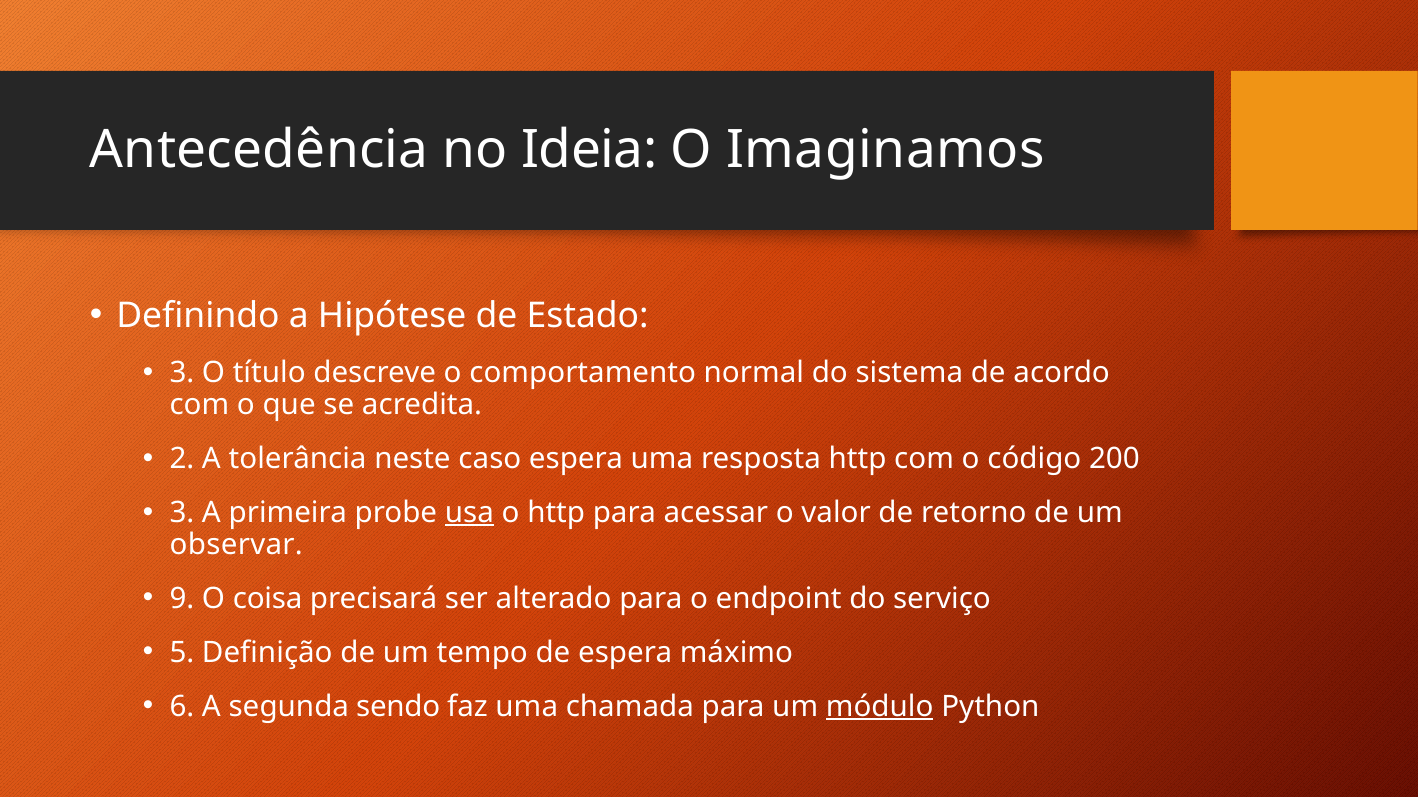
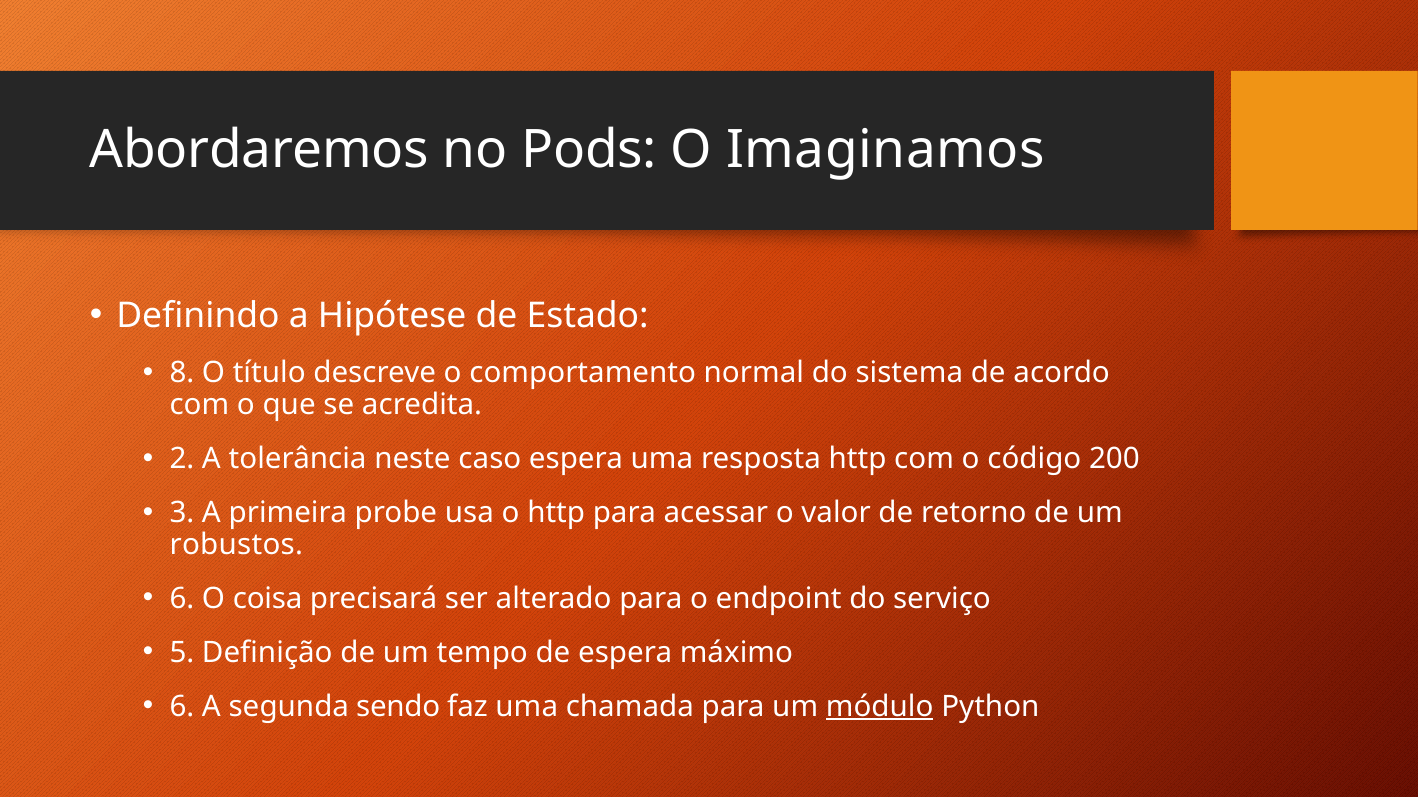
Antecedência: Antecedência -> Abordaremos
Ideia: Ideia -> Pods
3 at (182, 373): 3 -> 8
usa underline: present -> none
observar: observar -> robustos
9 at (182, 599): 9 -> 6
